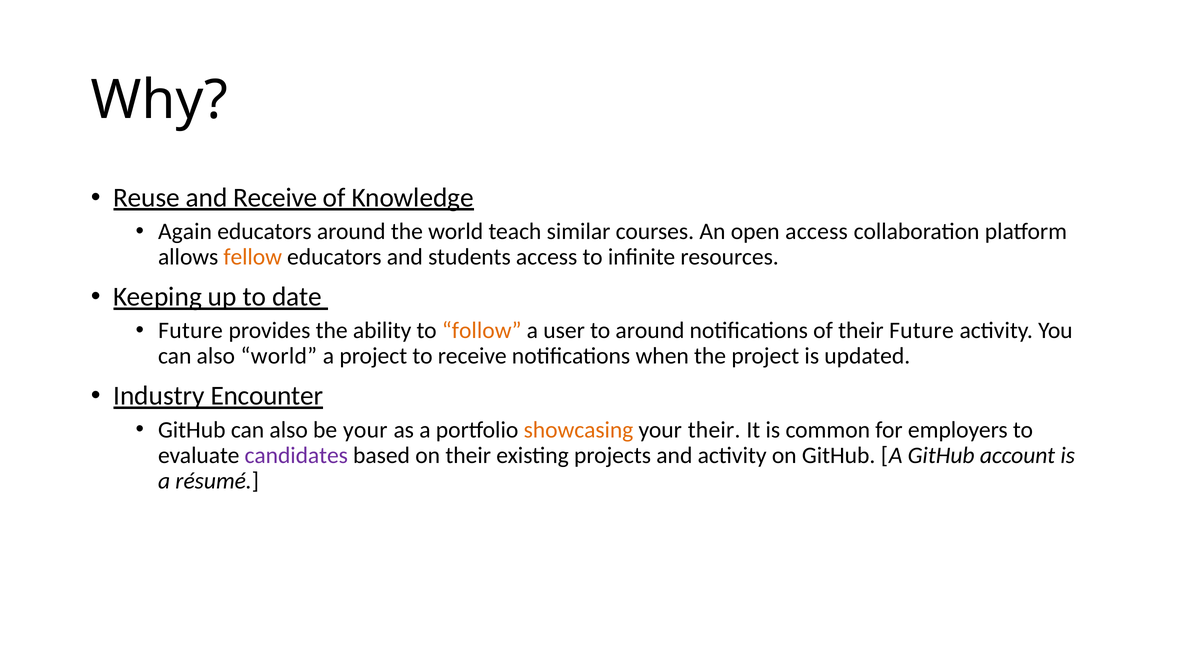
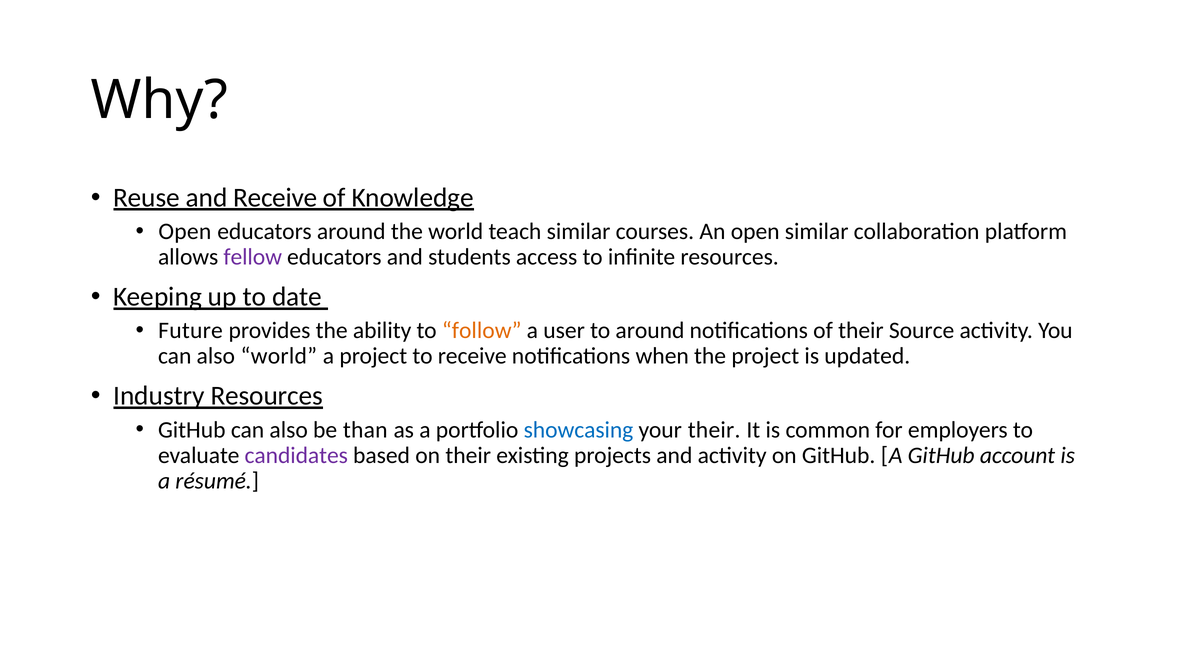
Again at (185, 231): Again -> Open
open access: access -> similar
fellow colour: orange -> purple
their Future: Future -> Source
Industry Encounter: Encounter -> Resources
be your: your -> than
showcasing colour: orange -> blue
